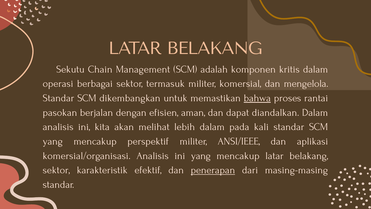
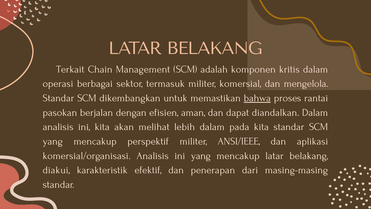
Sekutu: Sekutu -> Terkait
pada kali: kali -> kita
sektor at (56, 170): sektor -> diakui
penerapan underline: present -> none
